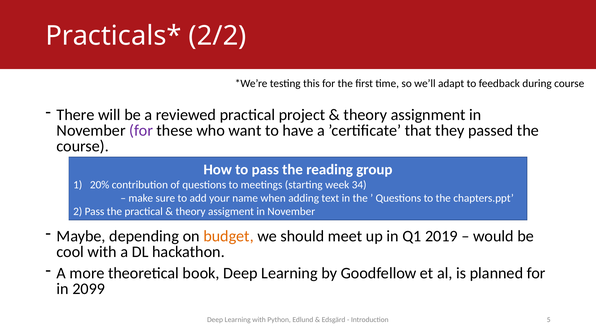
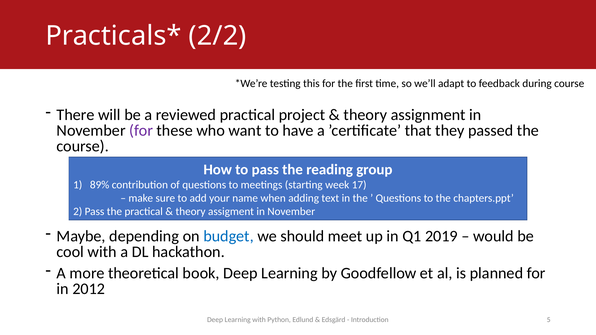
20%: 20% -> 89%
34: 34 -> 17
budget colour: orange -> blue
2099: 2099 -> 2012
